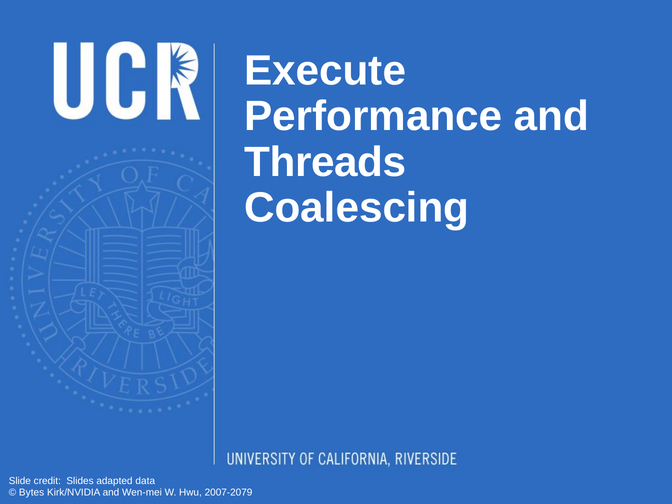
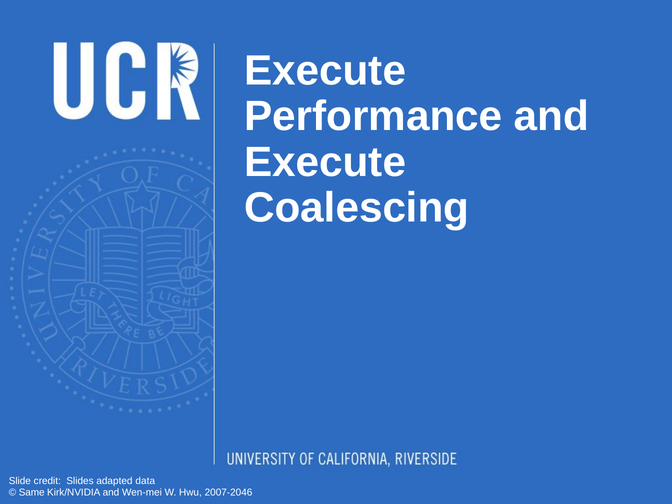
Threads at (325, 162): Threads -> Execute
Bytes: Bytes -> Same
2007-2079: 2007-2079 -> 2007-2046
